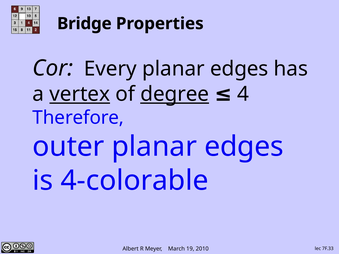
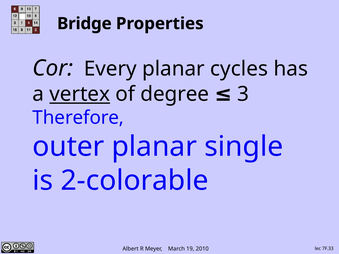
Every planar edges: edges -> cycles
degree underline: present -> none
4: 4 -> 3
edges at (244, 147): edges -> single
4-colorable: 4-colorable -> 2-colorable
